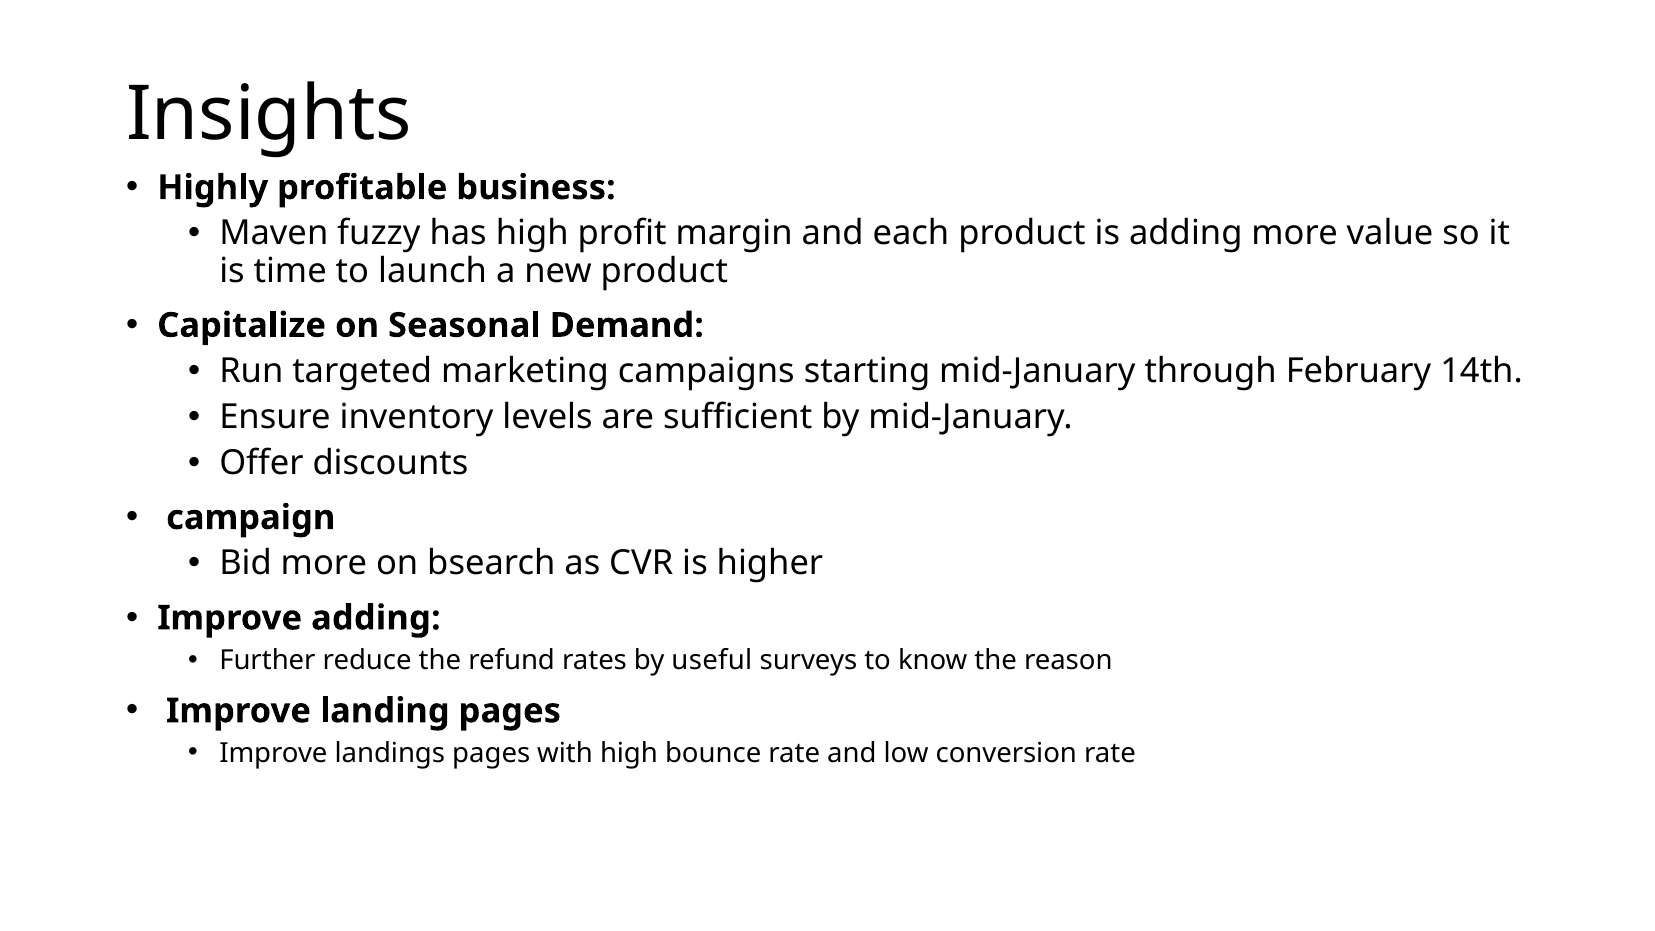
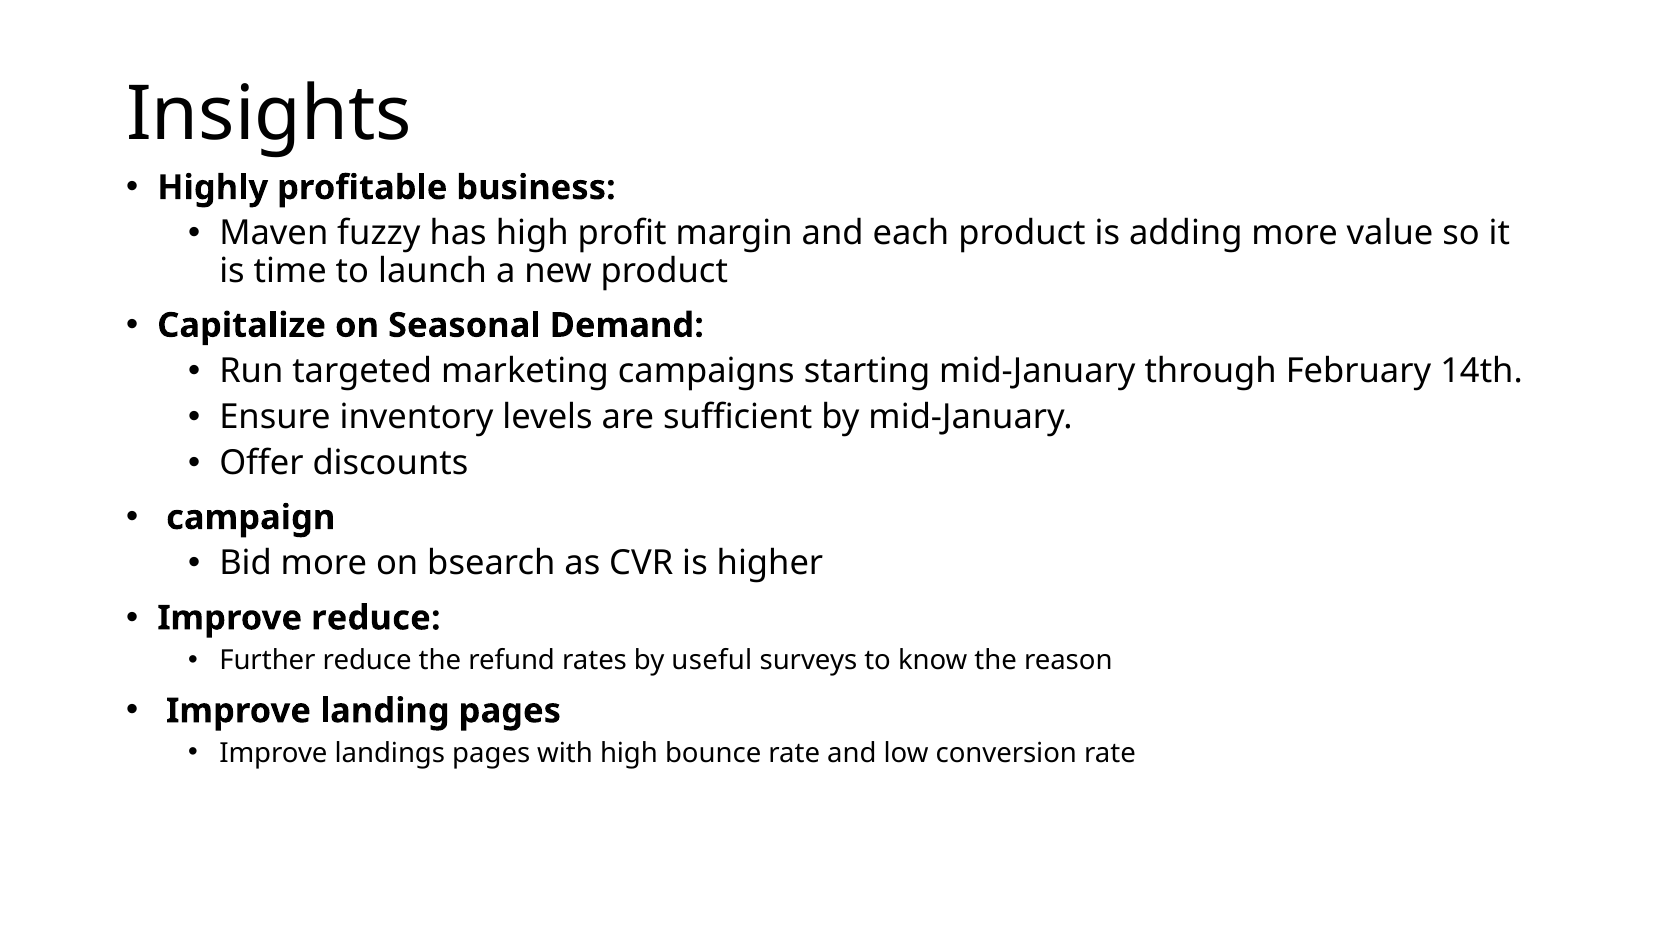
Improve adding: adding -> reduce
